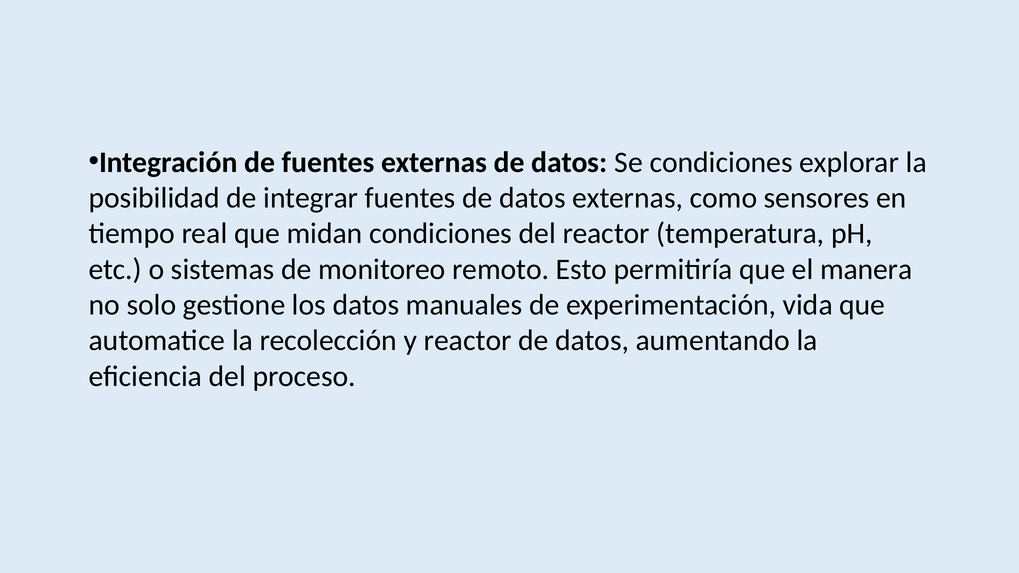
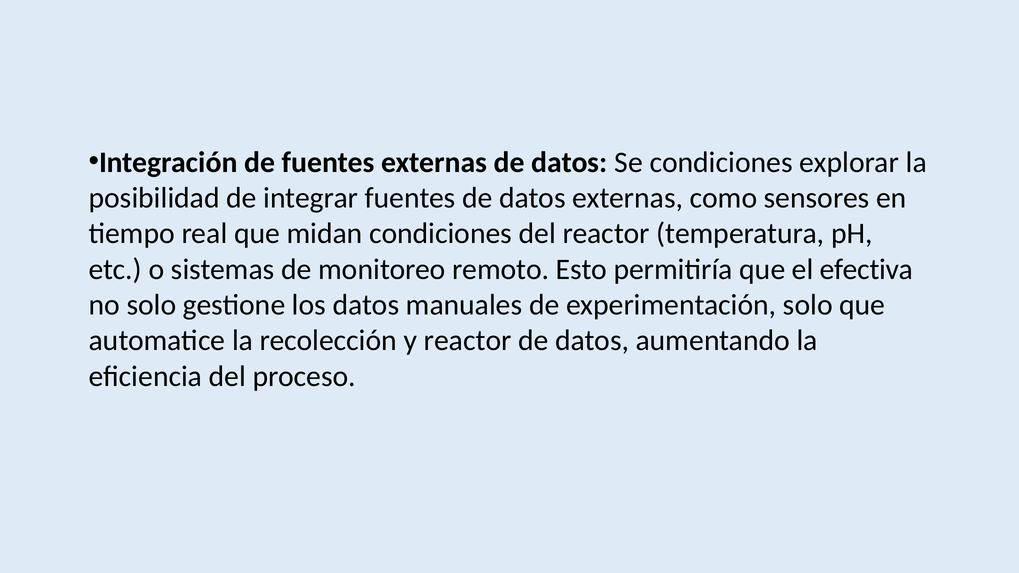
manera: manera -> efectiva
experimentación vida: vida -> solo
